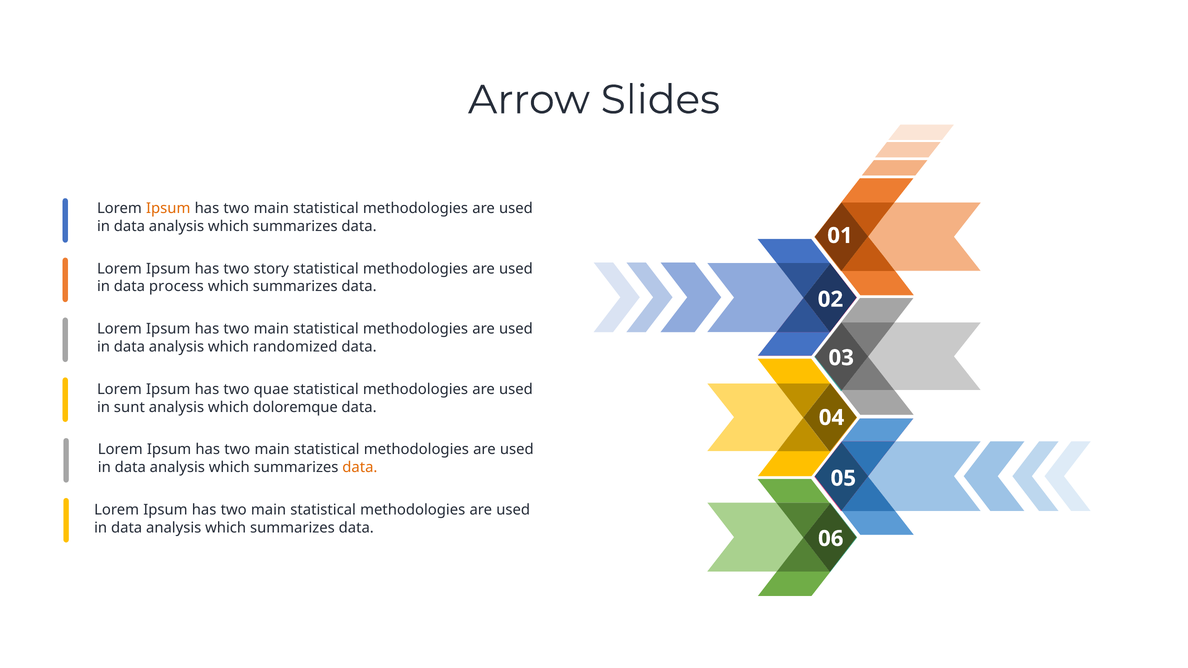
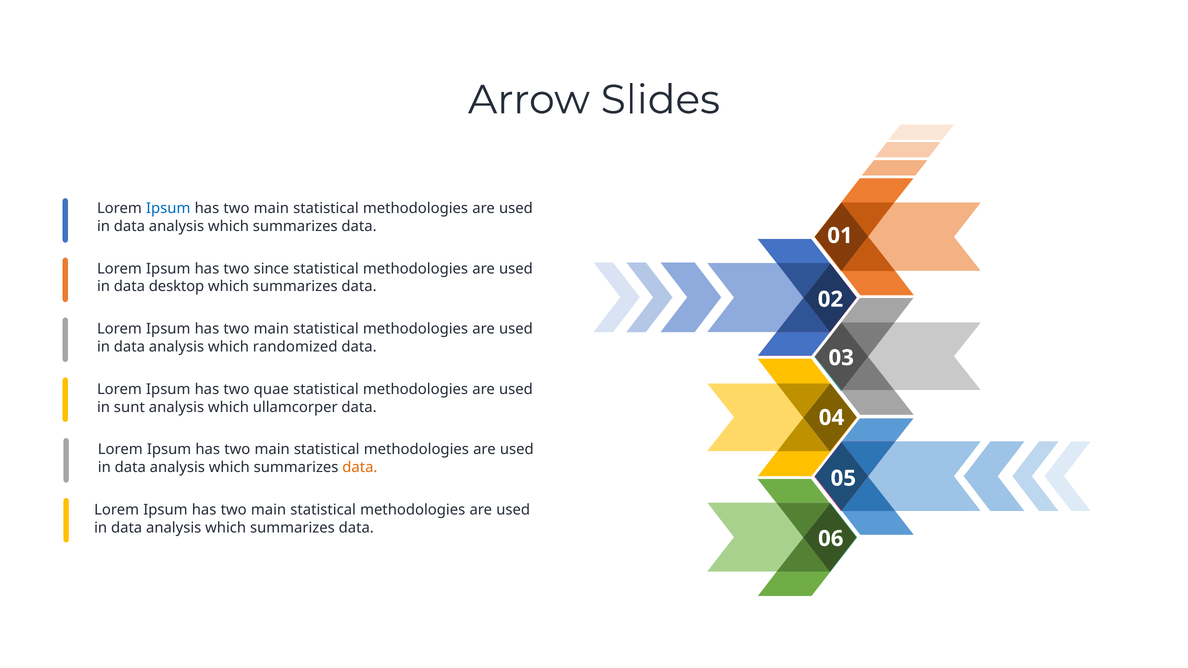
Ipsum at (168, 208) colour: orange -> blue
story: story -> since
process: process -> desktop
doloremque: doloremque -> ullamcorper
